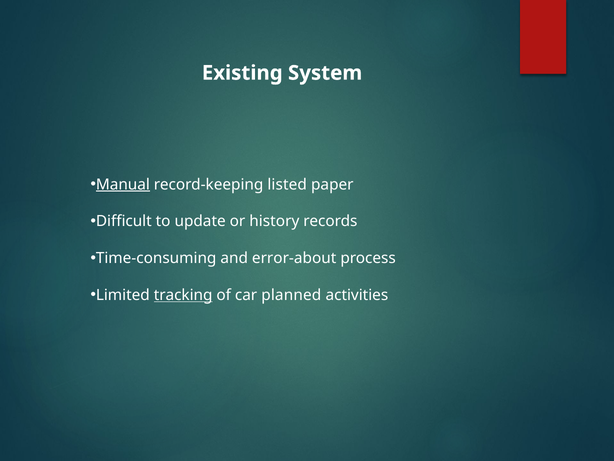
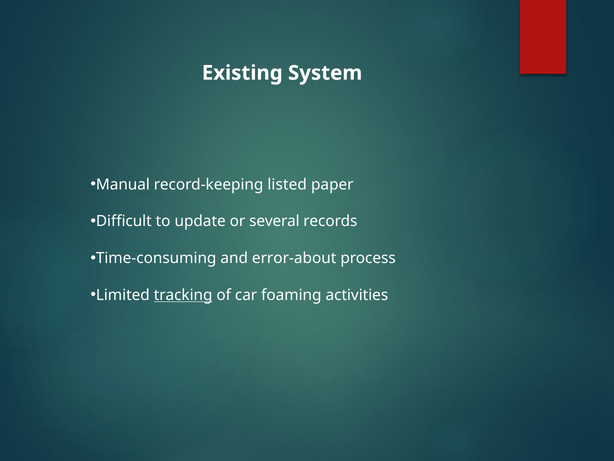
Manual underline: present -> none
history: history -> several
planned: planned -> foaming
